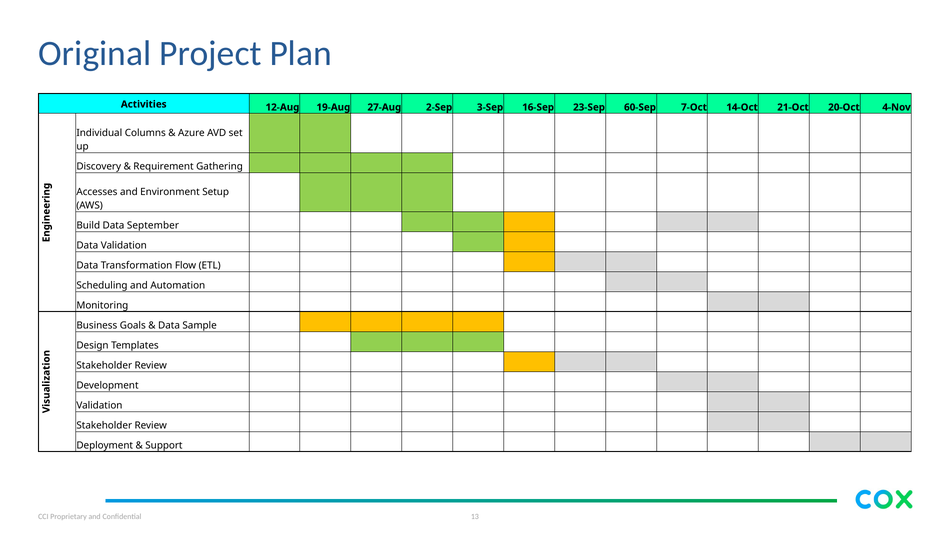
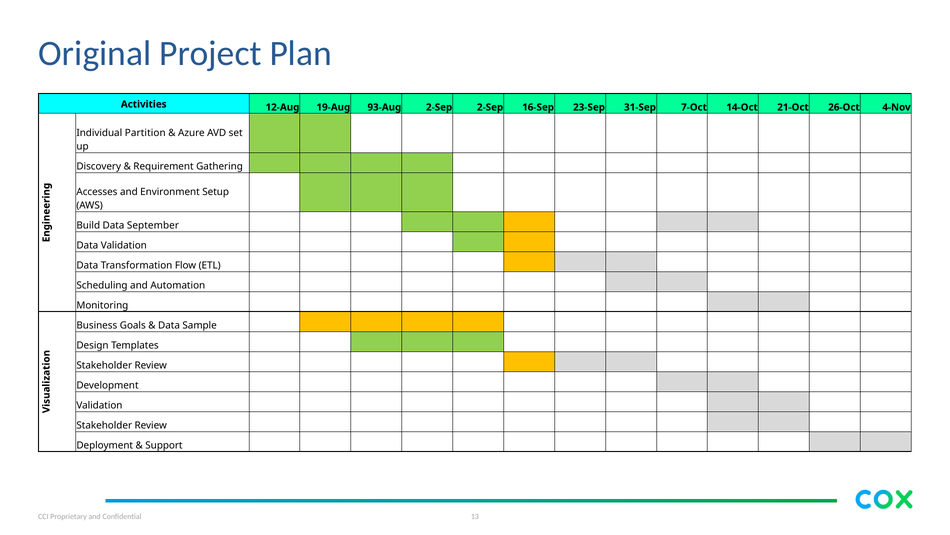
27-Aug: 27-Aug -> 93-Aug
2-Sep 3-Sep: 3-Sep -> 2-Sep
60-Sep: 60-Sep -> 31-Sep
20-Oct: 20-Oct -> 26-Oct
Columns: Columns -> Partition
